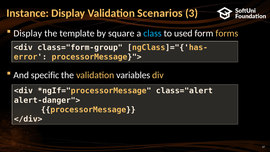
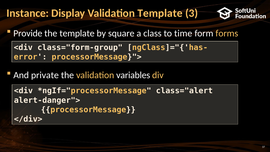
Validation Scenarios: Scenarios -> Template
Display at (28, 33): Display -> Provide
class colour: light blue -> white
used: used -> time
specific: specific -> private
